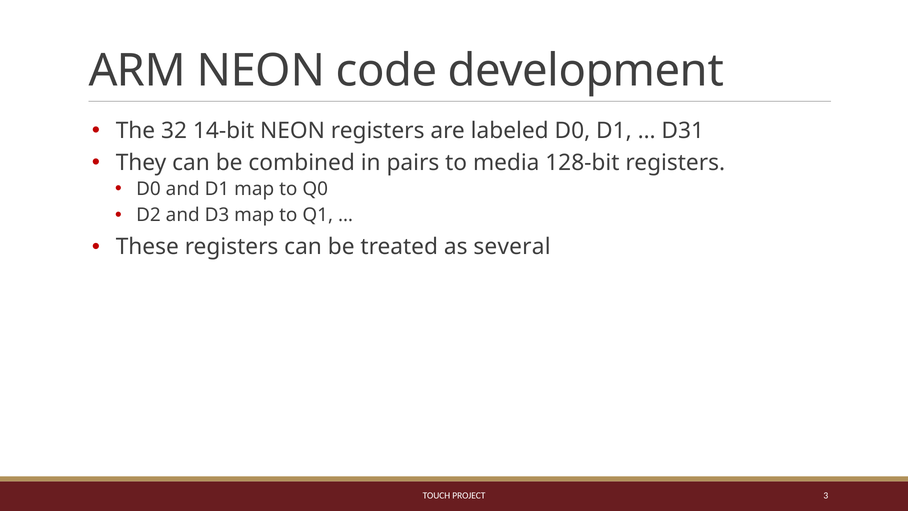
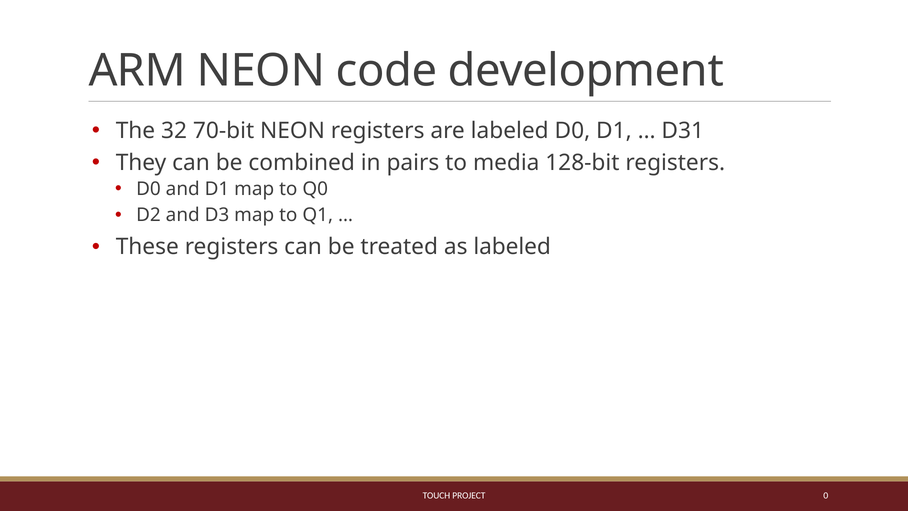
14-bit: 14-bit -> 70-bit
as several: several -> labeled
3: 3 -> 0
